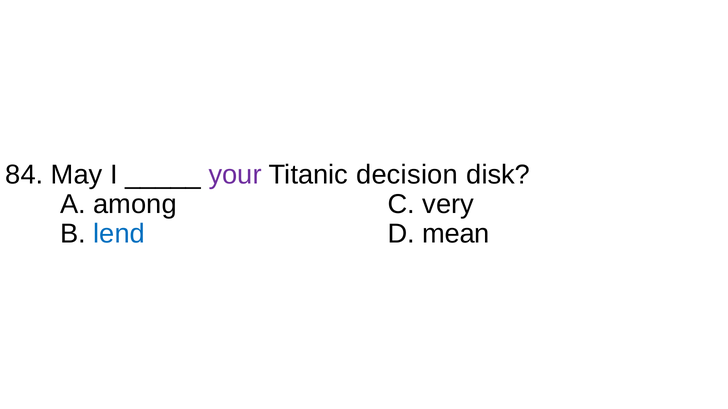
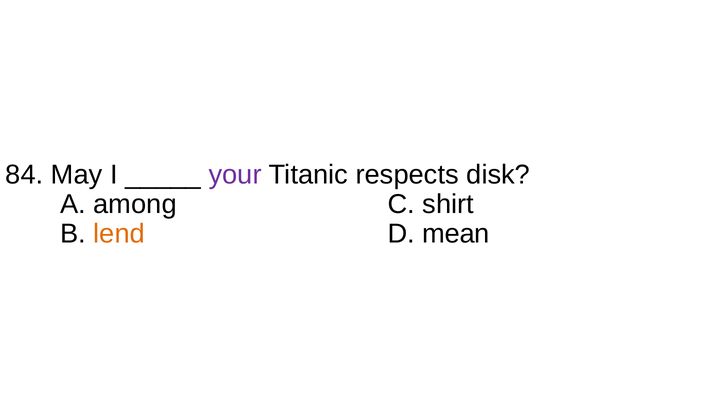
decision: decision -> respects
very: very -> shirt
lend colour: blue -> orange
